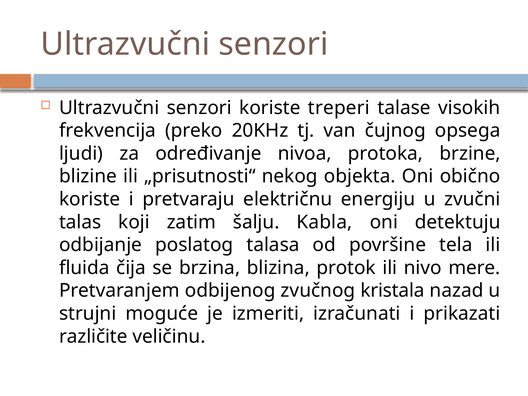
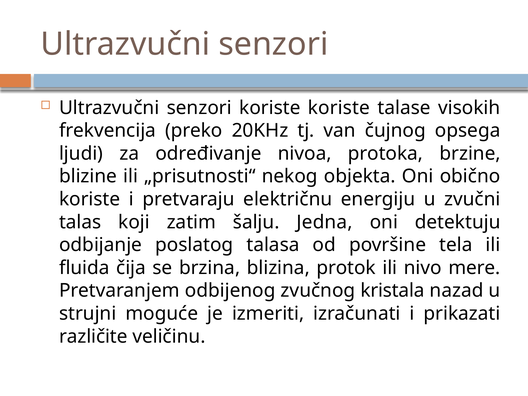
koriste treperi: treperi -> koriste
Kabla: Kabla -> Jedna
